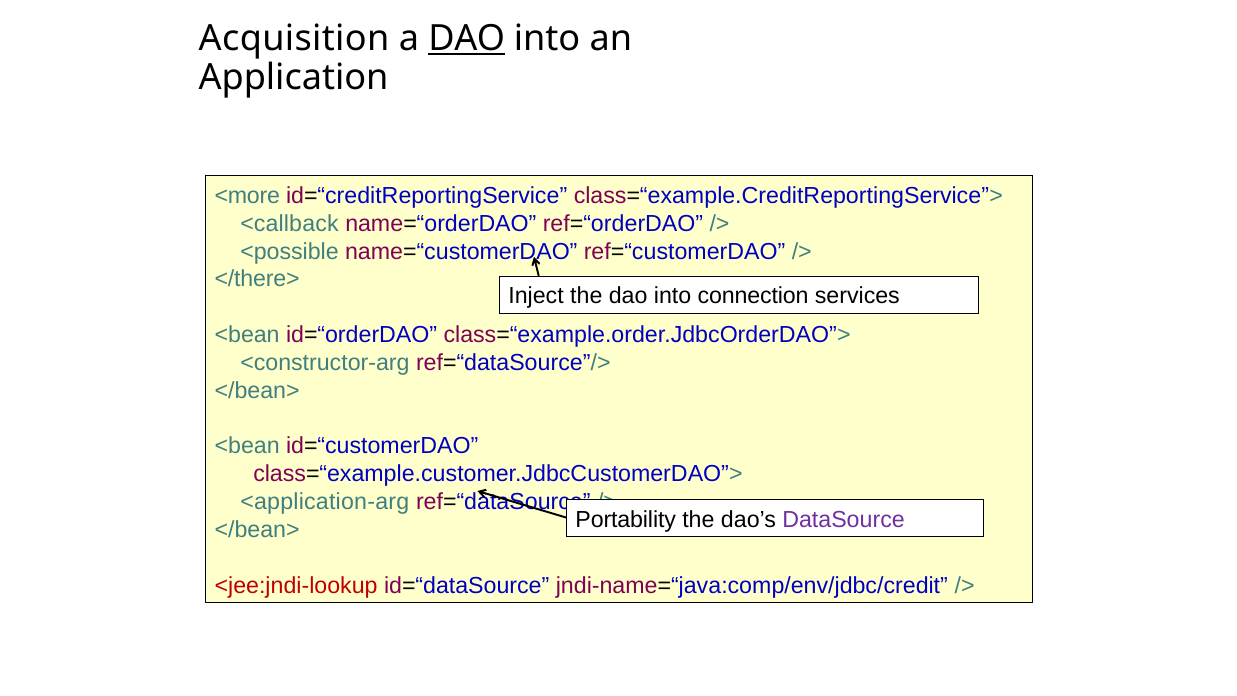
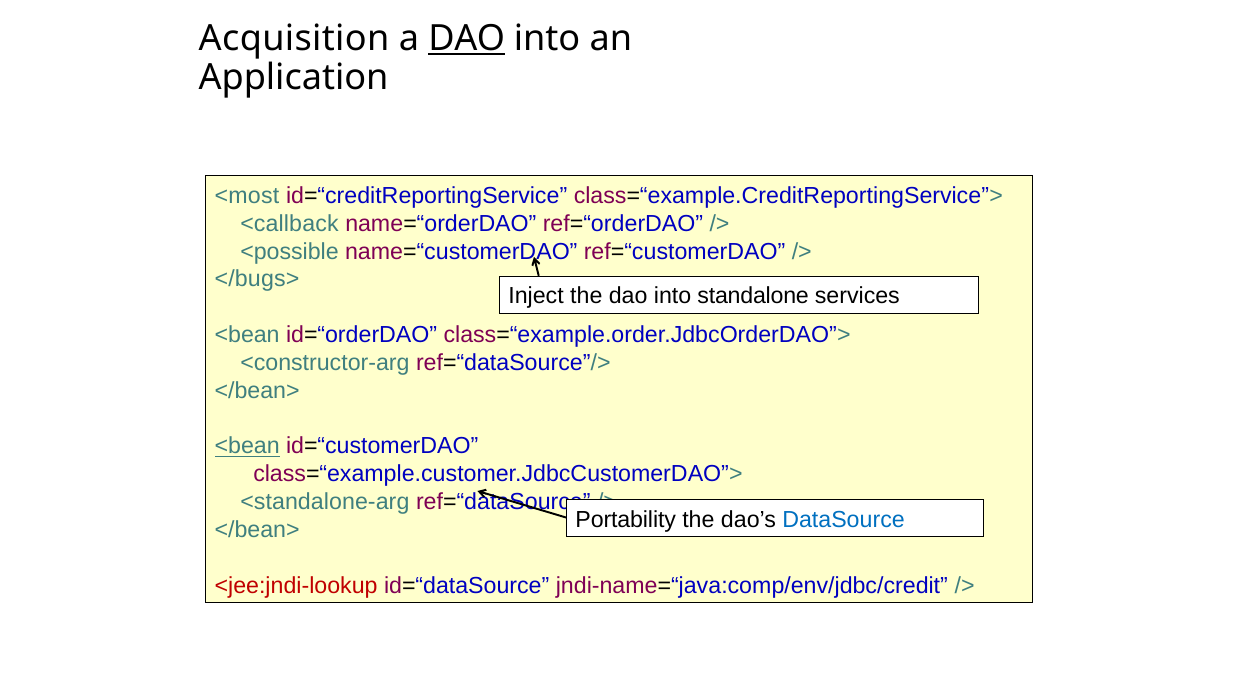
<more: <more -> <most
</there>: </there> -> </bugs>
connection: connection -> standalone
<bean at (247, 446) underline: none -> present
<application-arg: <application-arg -> <standalone-arg
DataSource colour: purple -> blue
